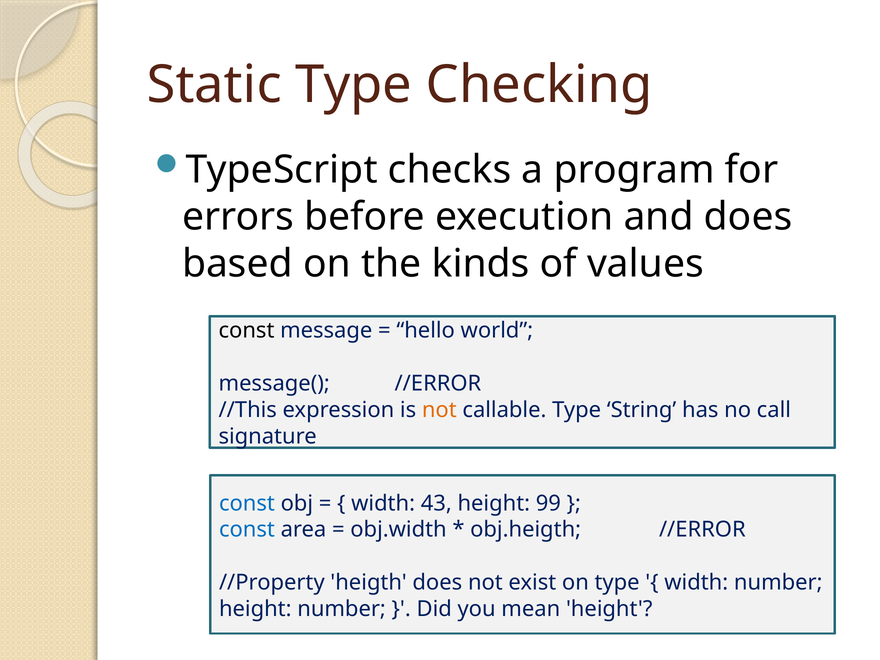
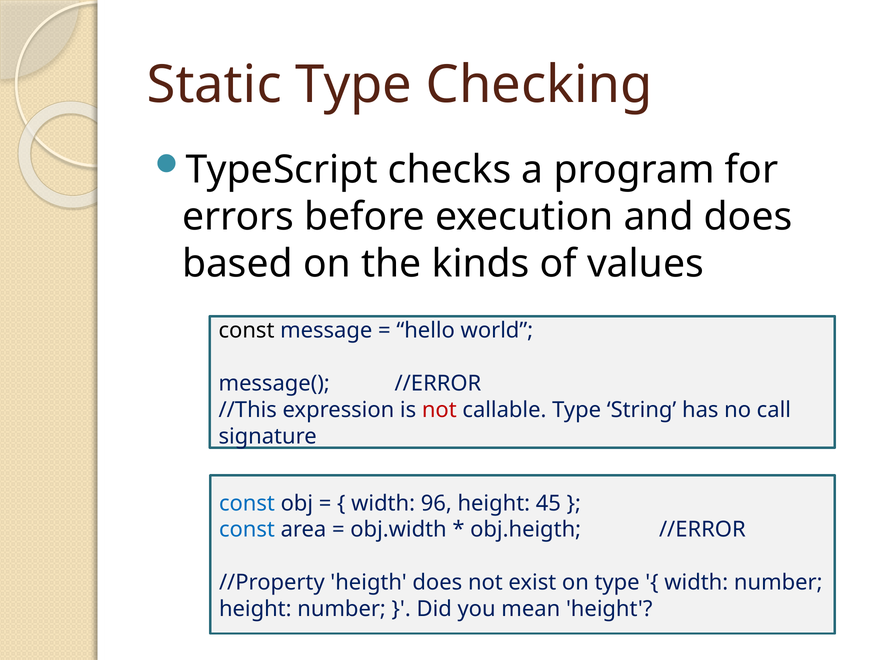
not at (439, 410) colour: orange -> red
43: 43 -> 96
99: 99 -> 45
